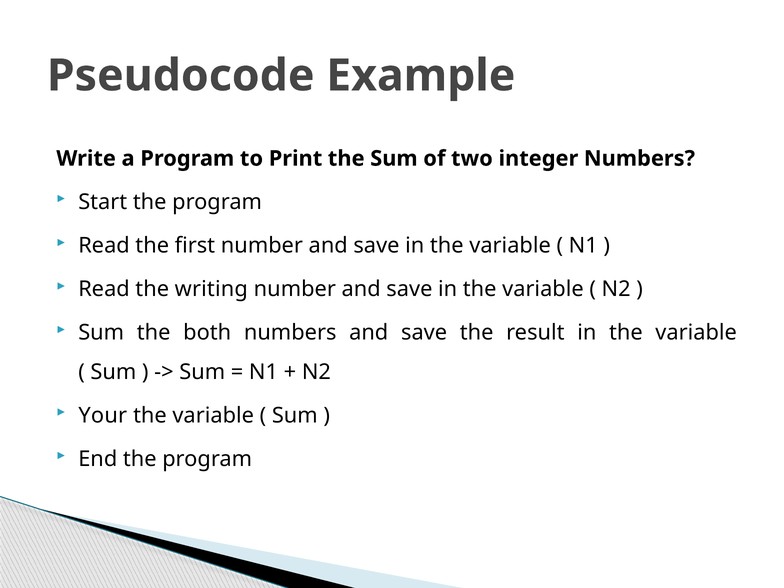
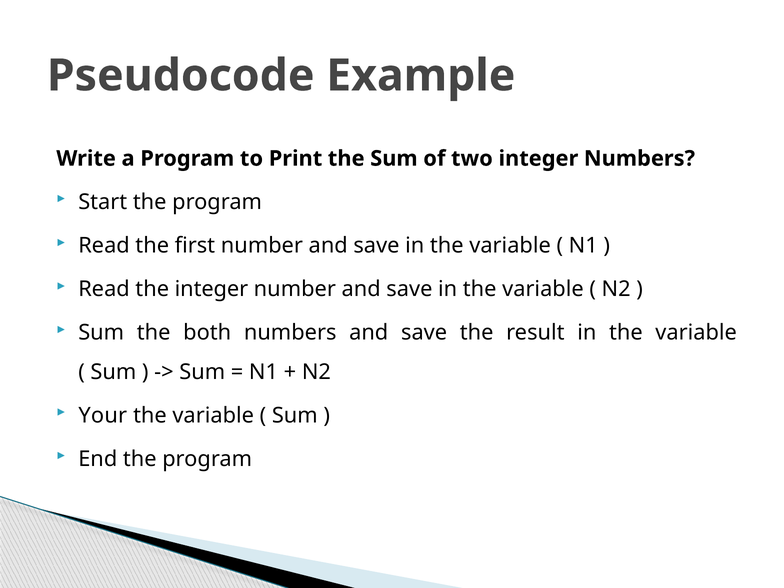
the writing: writing -> integer
